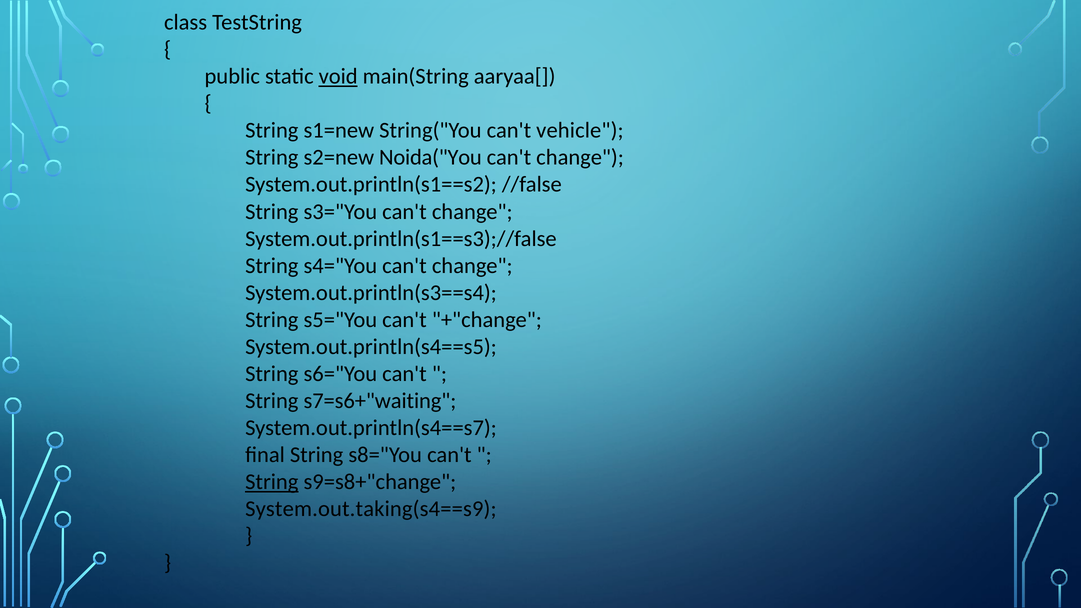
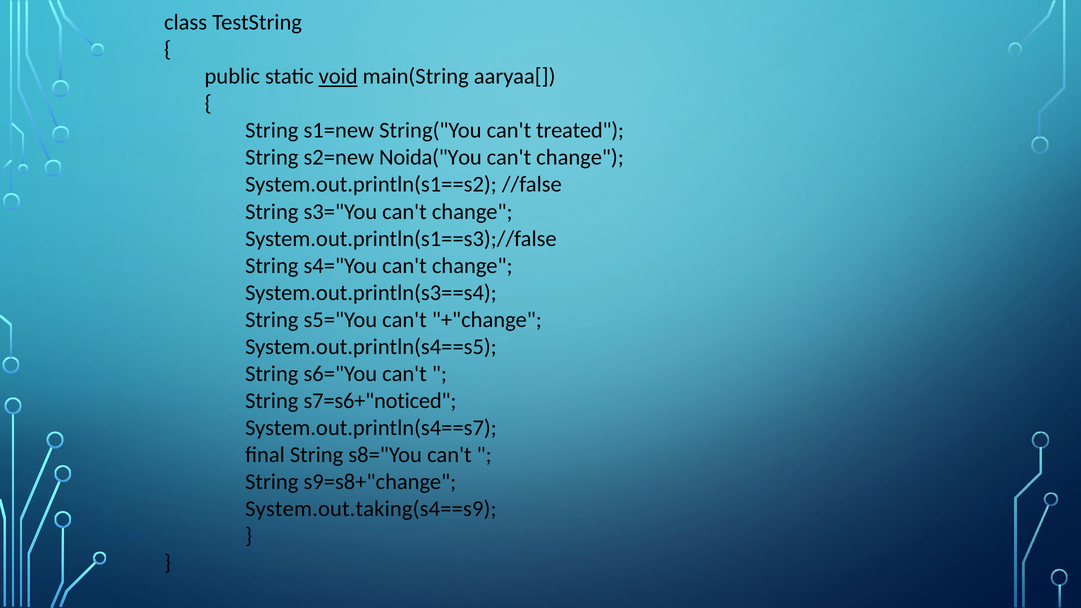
vehicle: vehicle -> treated
s7=s6+"waiting: s7=s6+"waiting -> s7=s6+"noticed
String at (272, 482) underline: present -> none
